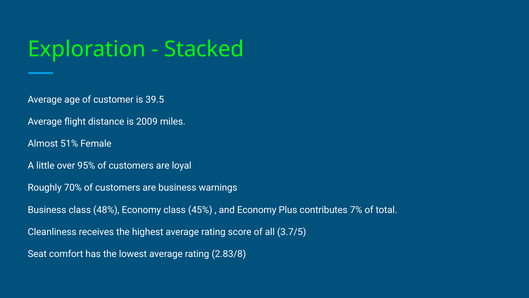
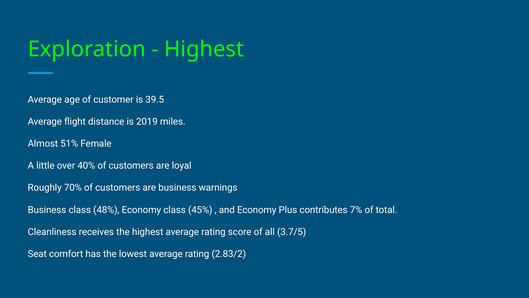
Stacked at (204, 49): Stacked -> Highest
2009: 2009 -> 2019
95%: 95% -> 40%
2.83/8: 2.83/8 -> 2.83/2
